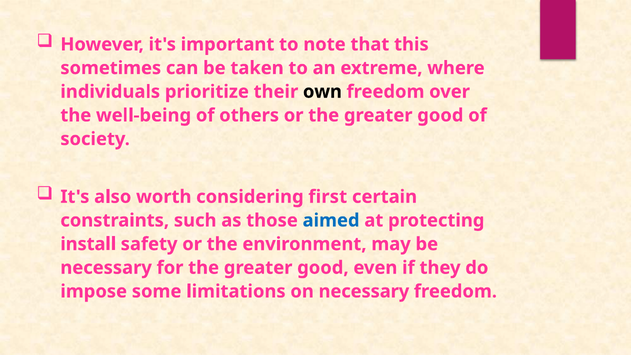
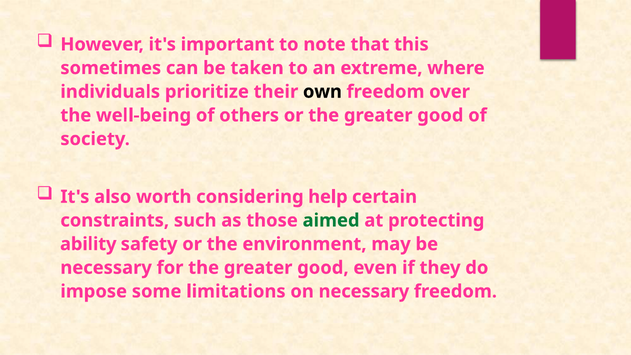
first: first -> help
aimed colour: blue -> green
install: install -> ability
